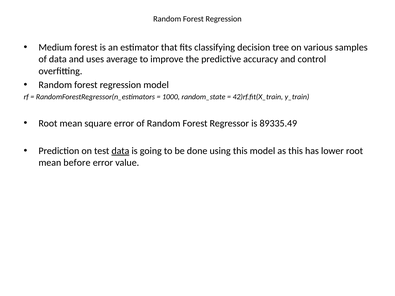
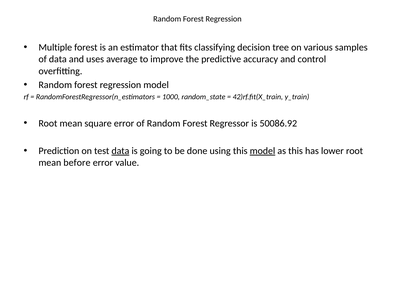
Medium: Medium -> Multiple
89335.49: 89335.49 -> 50086.92
model at (263, 151) underline: none -> present
